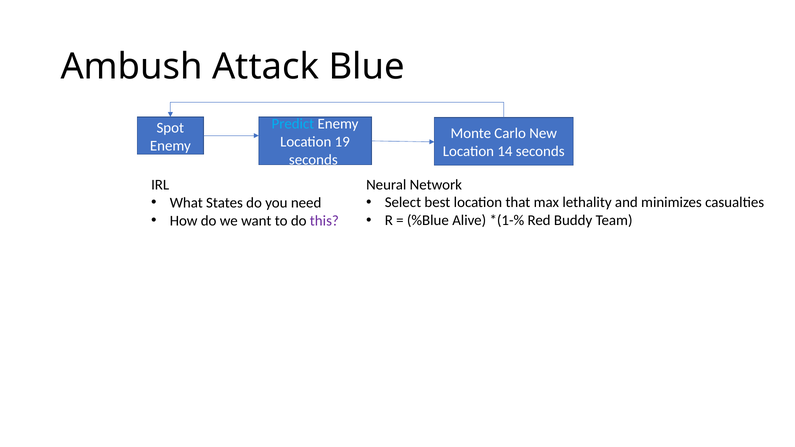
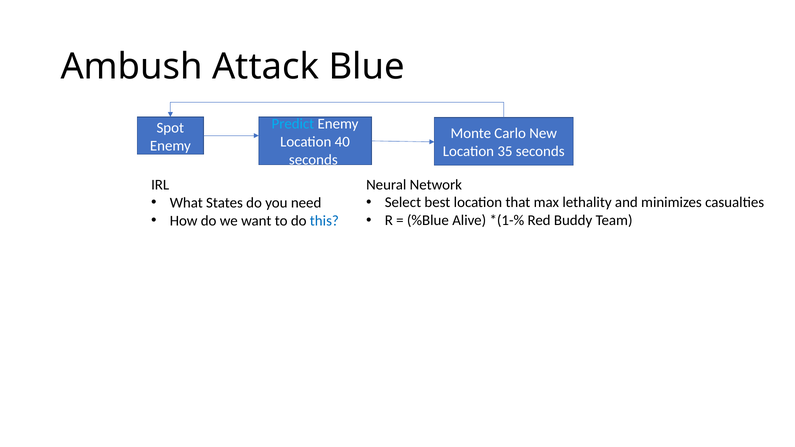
19: 19 -> 40
14: 14 -> 35
this colour: purple -> blue
